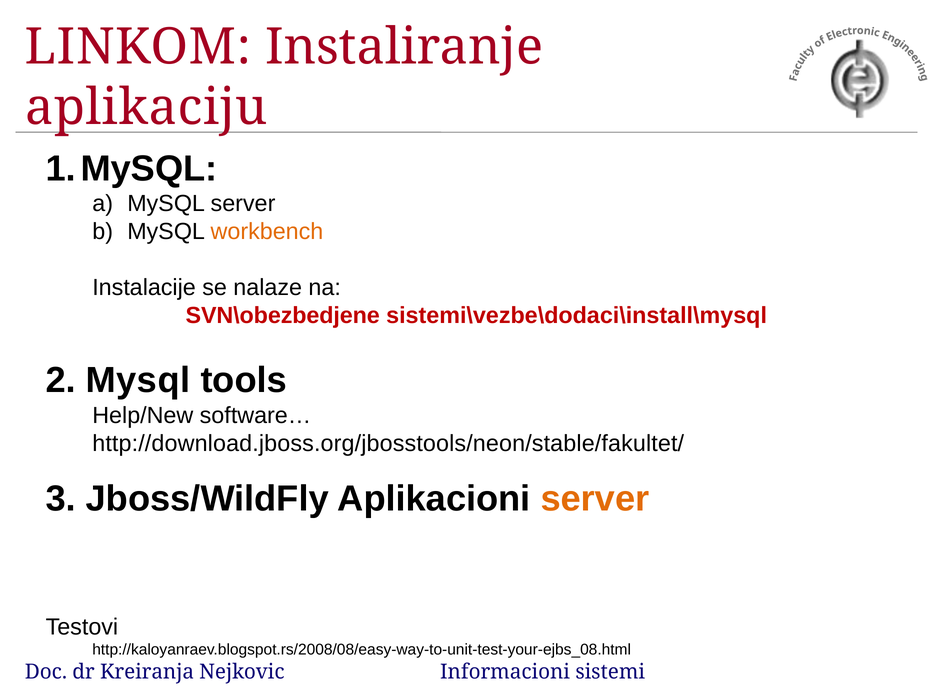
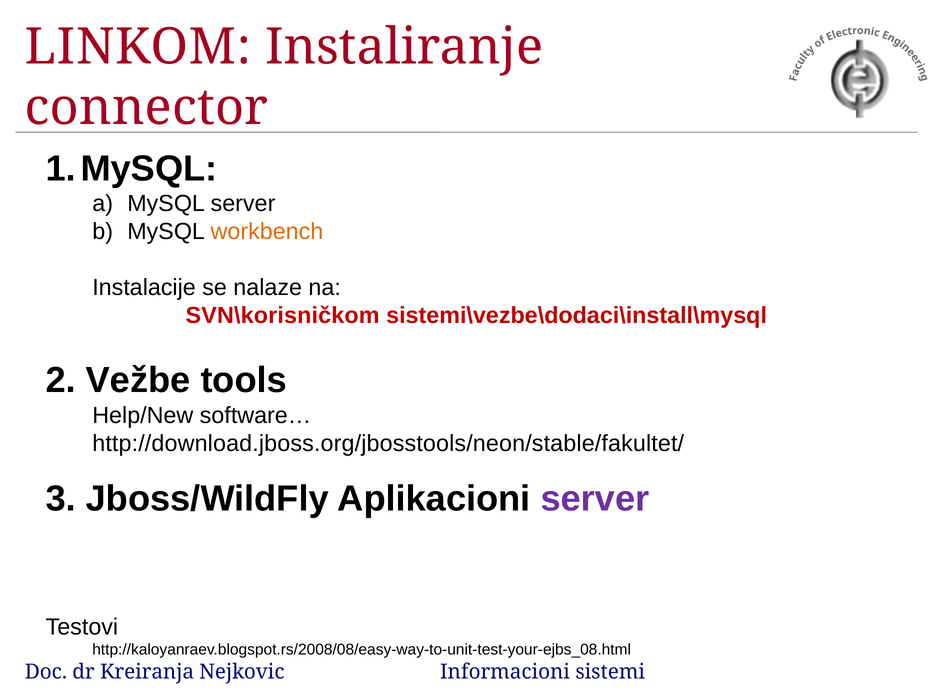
aplikaciju: aplikaciju -> connector
SVN\obezbedjene: SVN\obezbedjene -> SVN\korisničkom
2 Mysql: Mysql -> Vežbe
server at (595, 499) colour: orange -> purple
